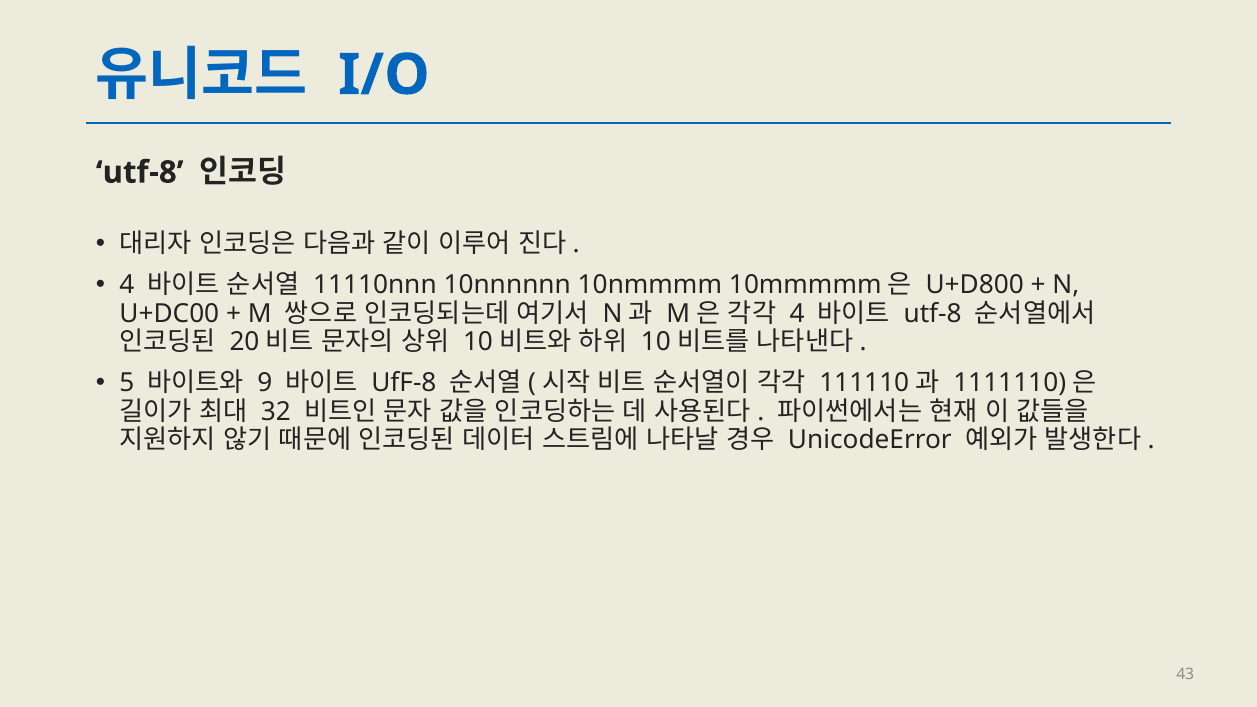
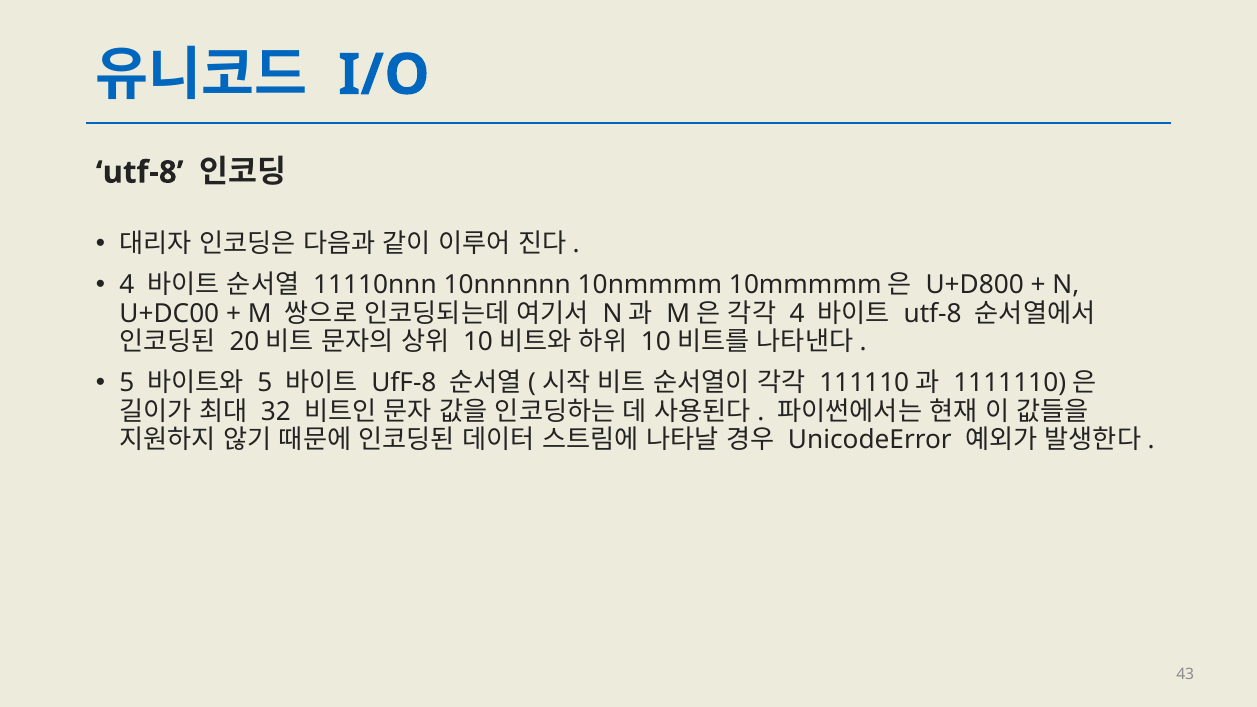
9 at (265, 383): 9 -> 5
